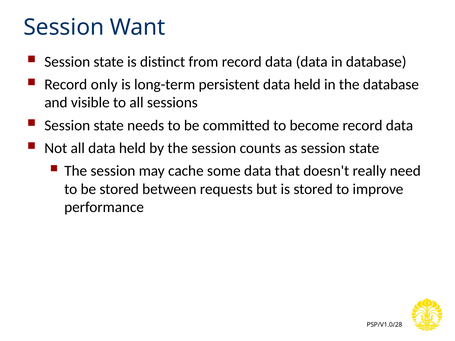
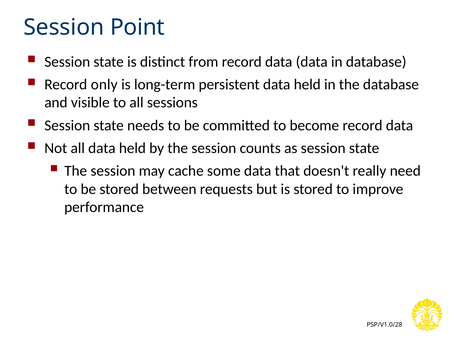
Want: Want -> Point
